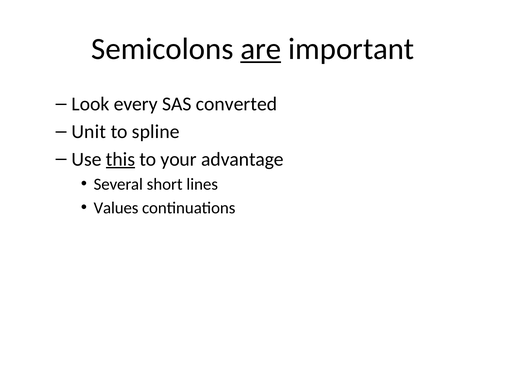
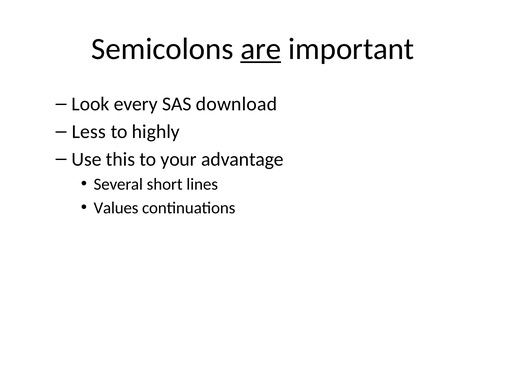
converted: converted -> download
Unit: Unit -> Less
spline: spline -> highly
this underline: present -> none
